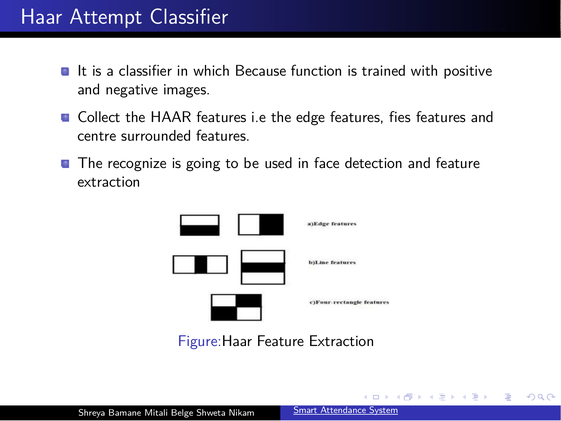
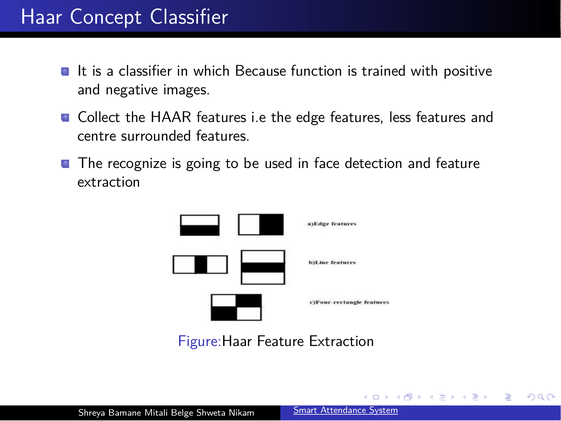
Attempt: Attempt -> Concept
fies: fies -> less
